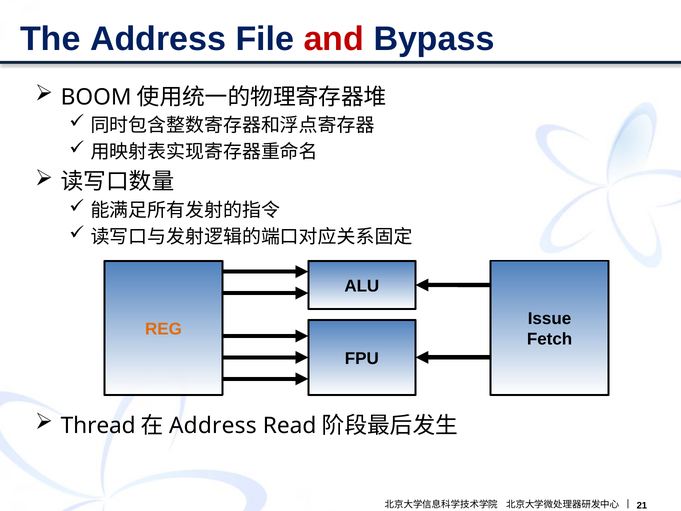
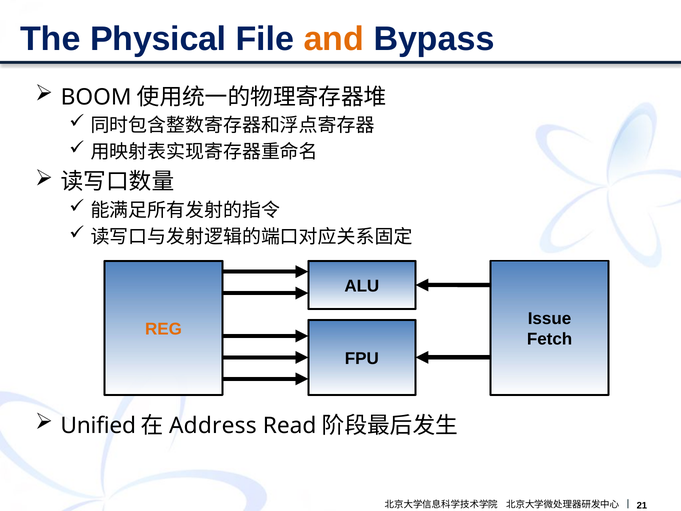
The Address: Address -> Physical
and colour: red -> orange
Thread: Thread -> Unified
